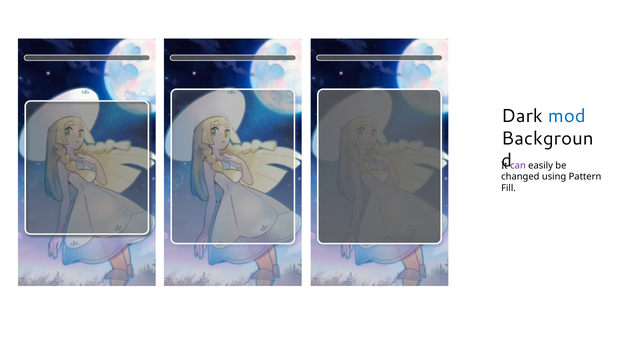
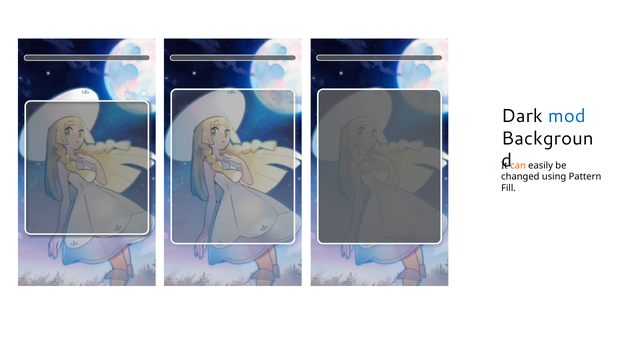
can colour: purple -> orange
